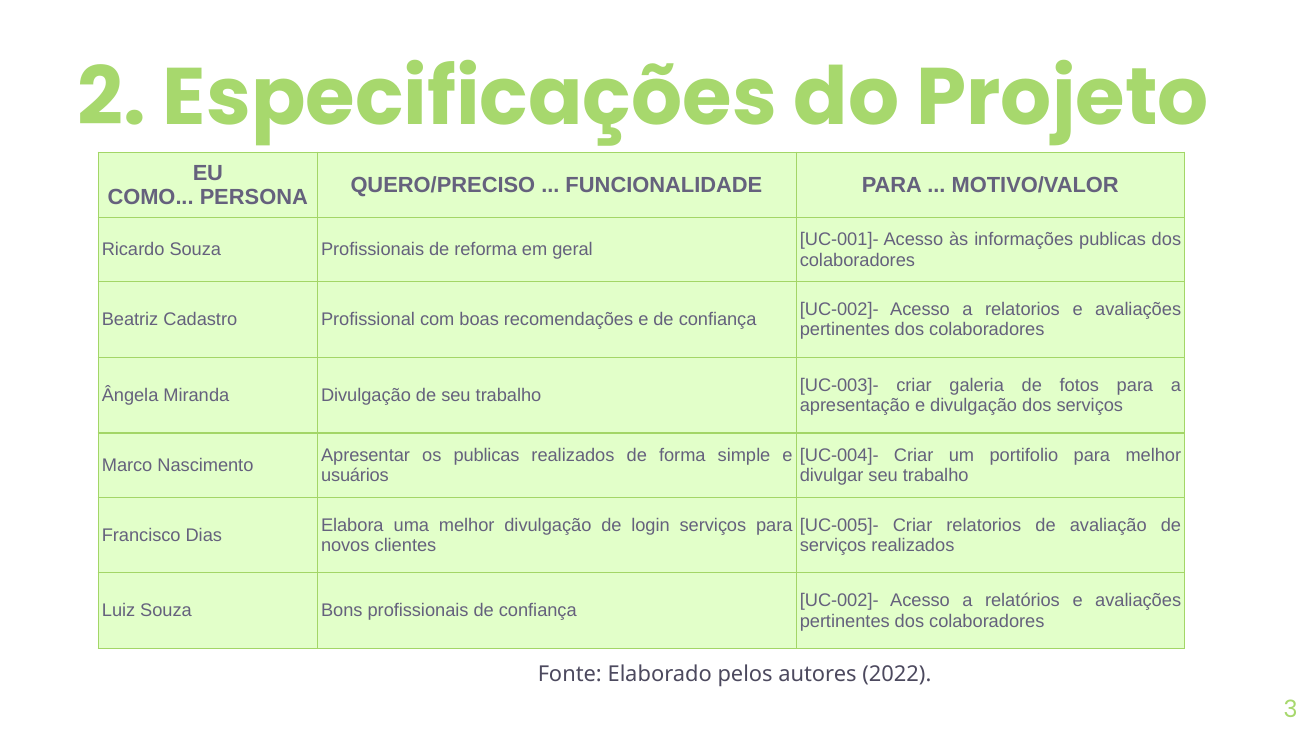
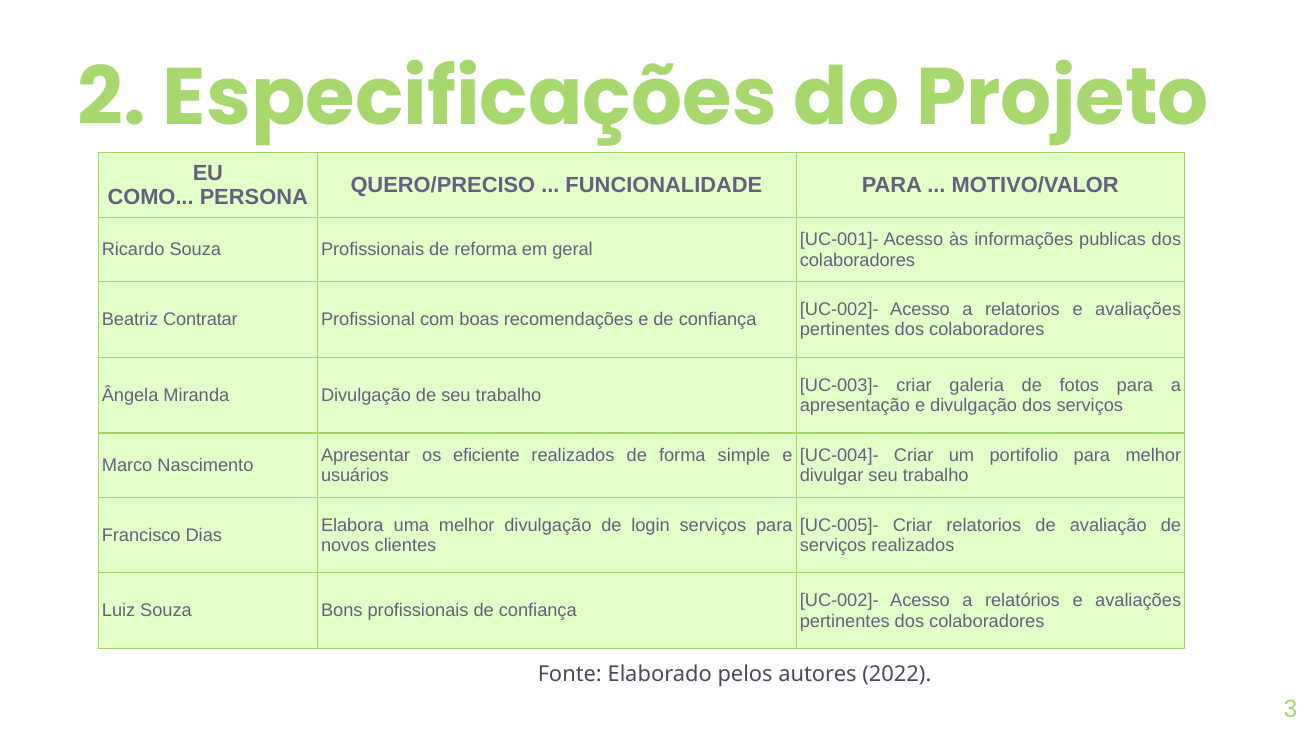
Cadastro: Cadastro -> Contratar
os publicas: publicas -> eficiente
